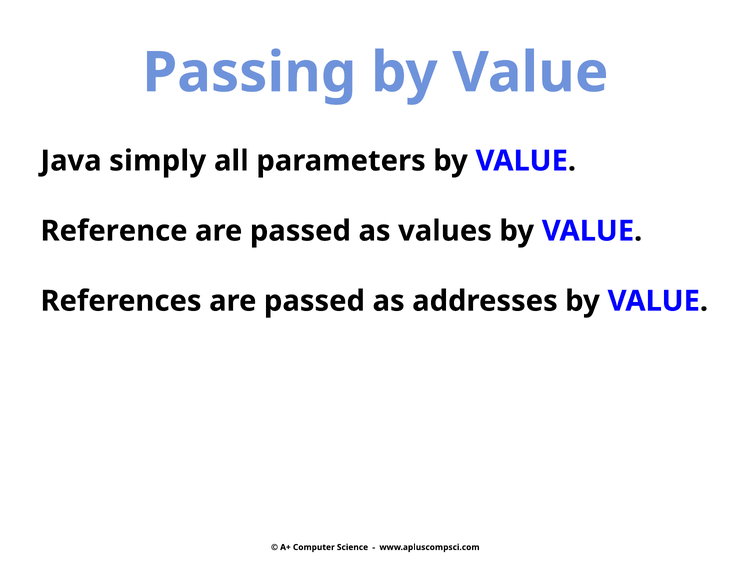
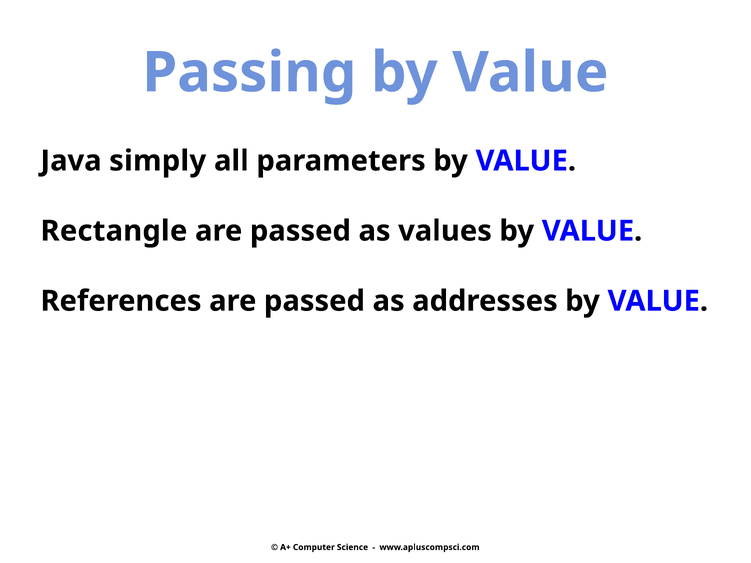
Reference: Reference -> Rectangle
